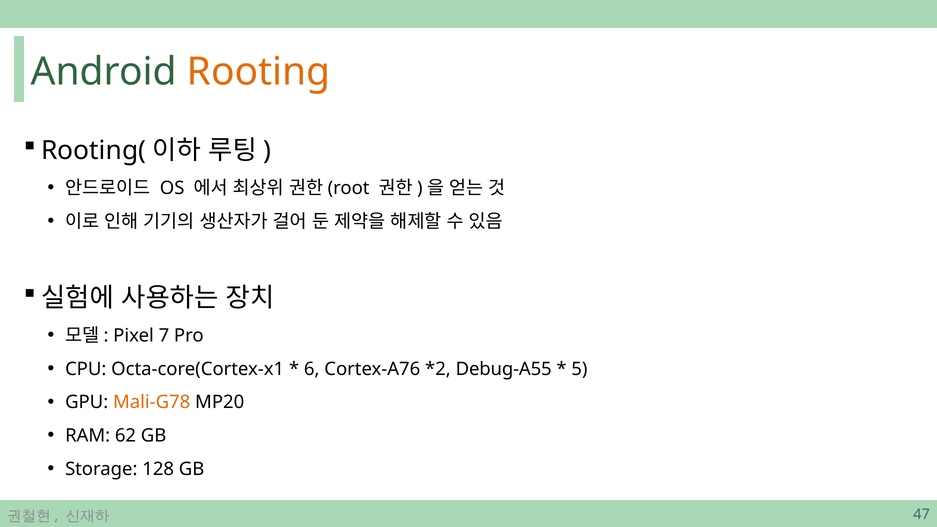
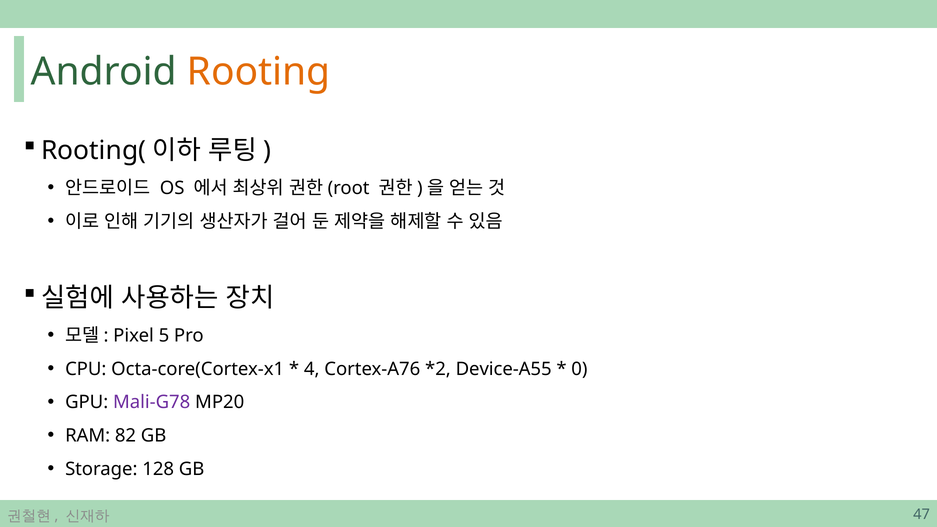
7: 7 -> 5
6: 6 -> 4
Debug-A55: Debug-A55 -> Device-A55
5: 5 -> 0
Mali-G78 colour: orange -> purple
62: 62 -> 82
